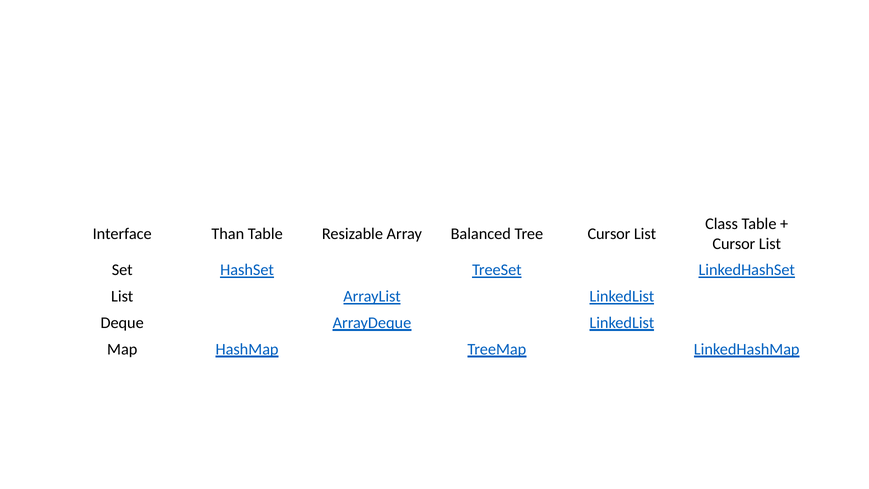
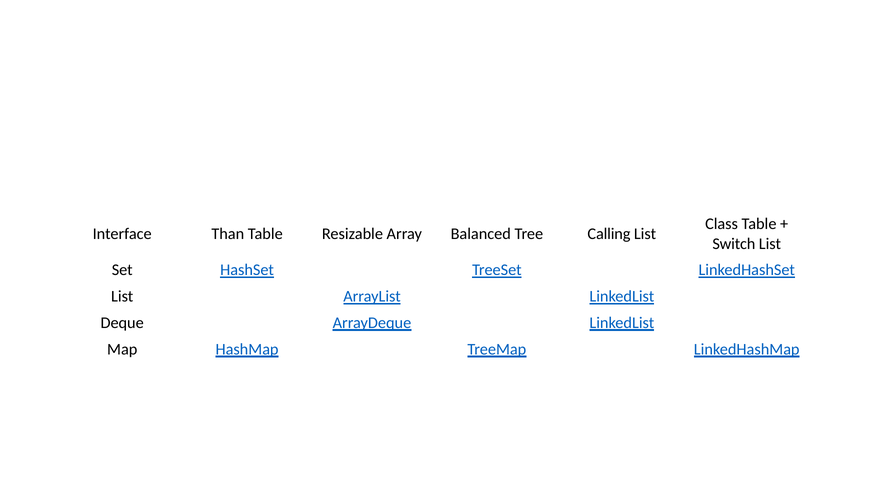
Tree Cursor: Cursor -> Calling
Cursor at (734, 244): Cursor -> Switch
